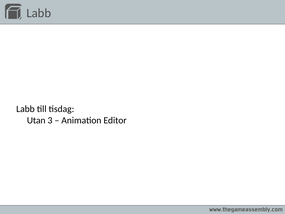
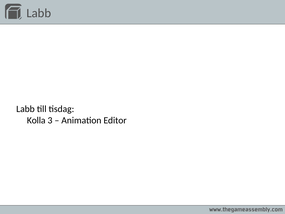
Utan: Utan -> Kolla
